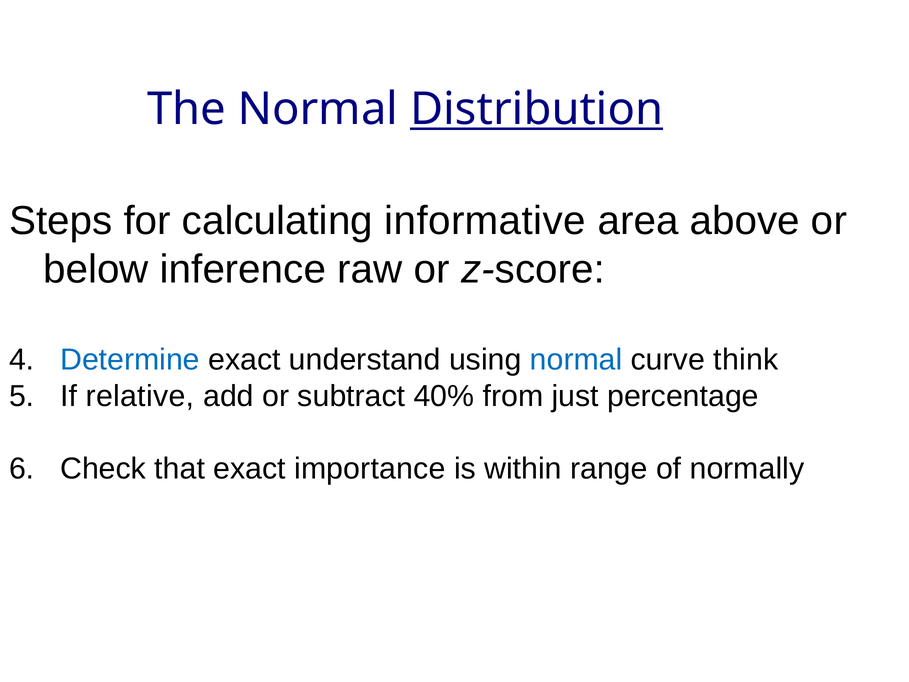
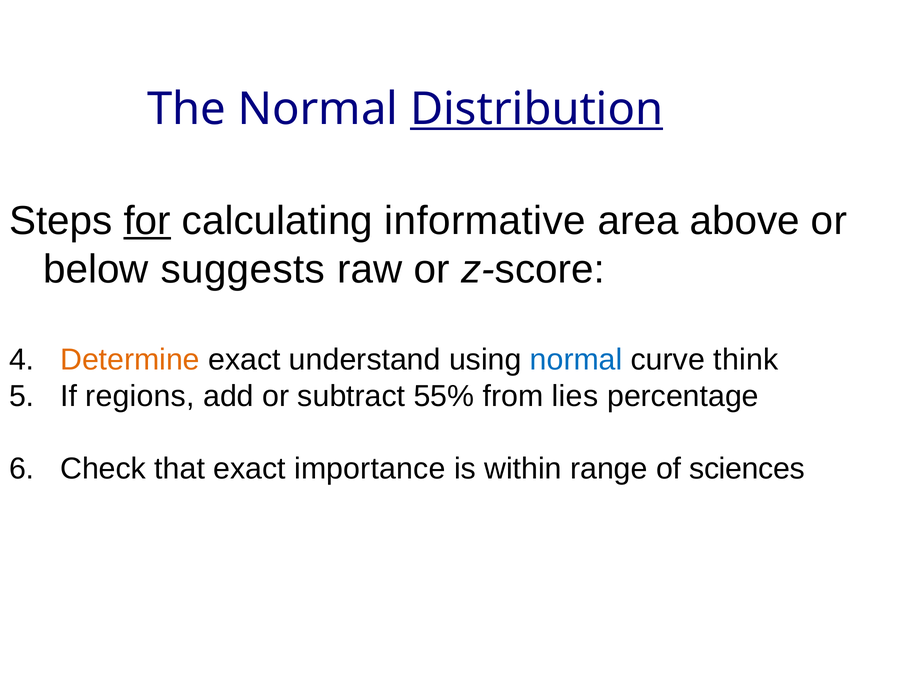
for underline: none -> present
inference: inference -> suggests
Determine colour: blue -> orange
relative: relative -> regions
40%: 40% -> 55%
just: just -> lies
normally: normally -> sciences
